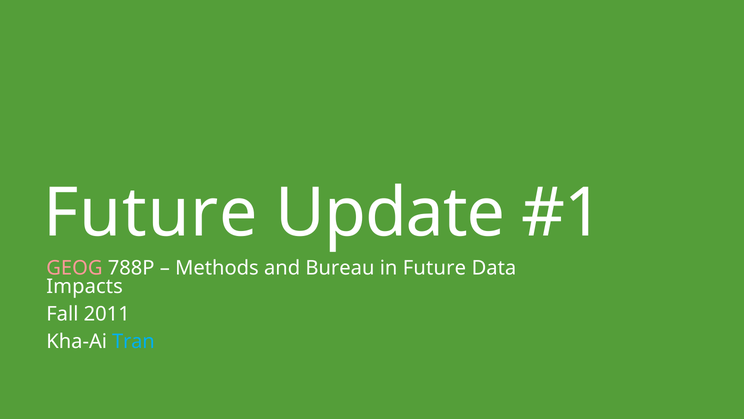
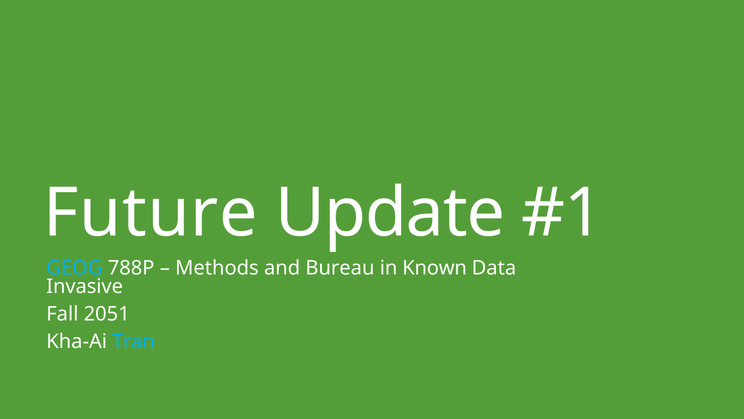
GEOG colour: pink -> light blue
in Future: Future -> Known
Impacts: Impacts -> Invasive
2011: 2011 -> 2051
